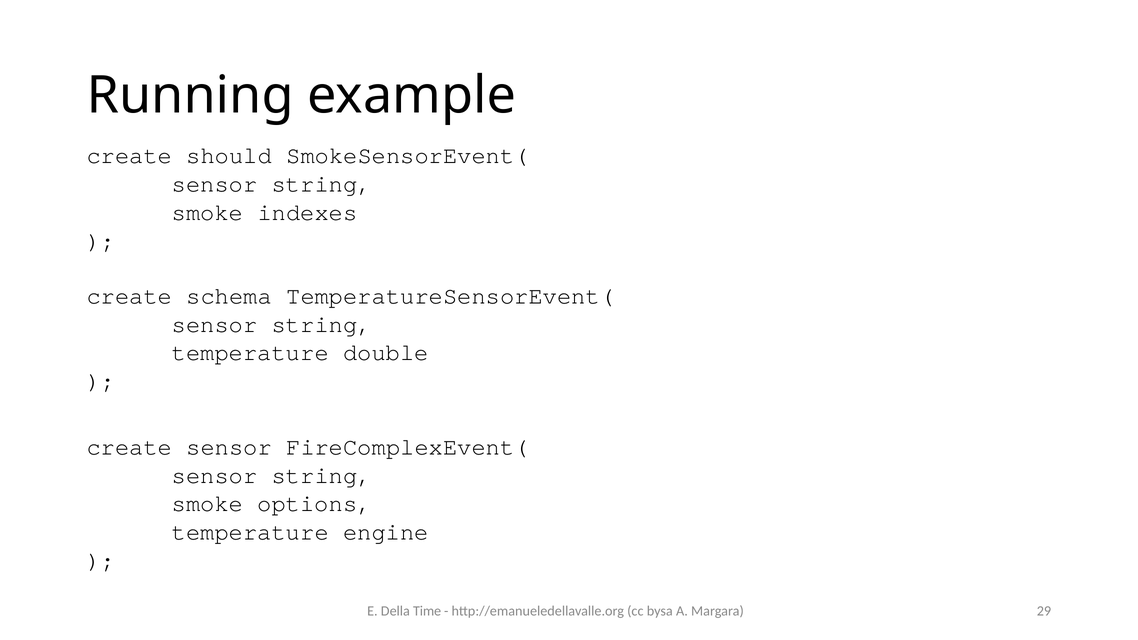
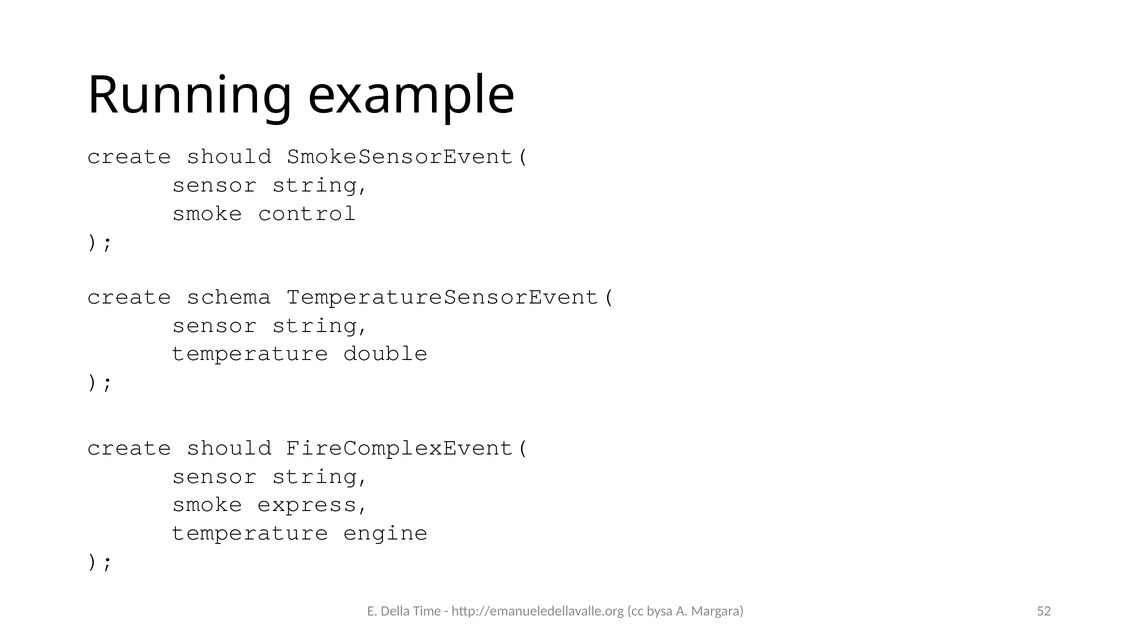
indexes: indexes -> control
sensor at (229, 447): sensor -> should
options: options -> express
29: 29 -> 52
